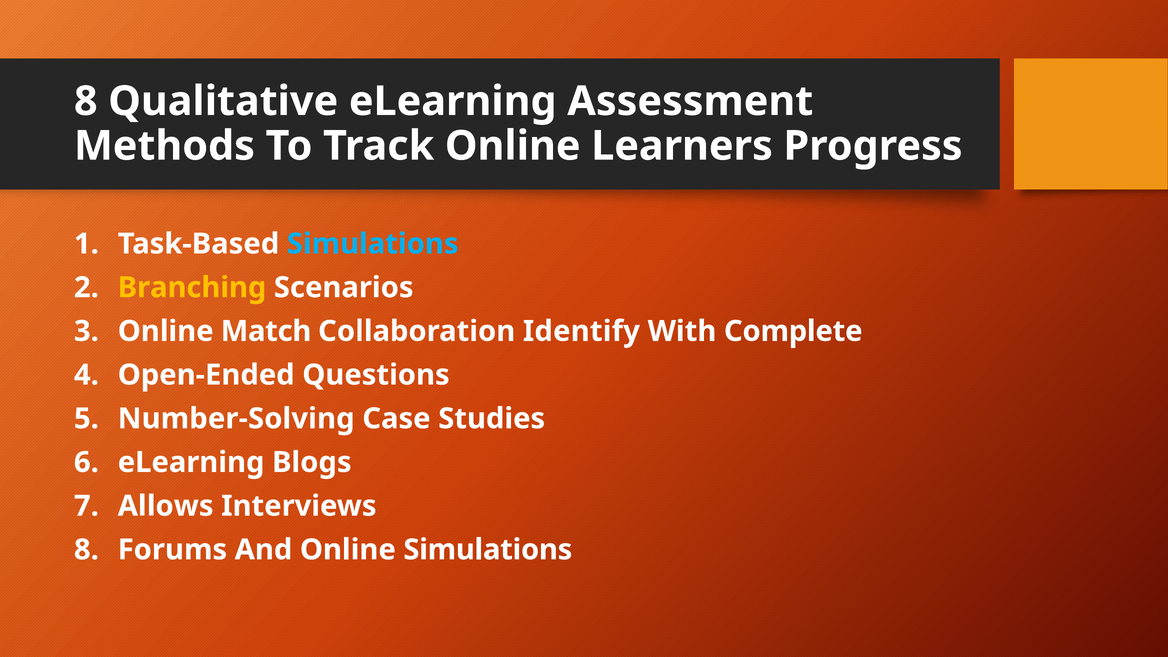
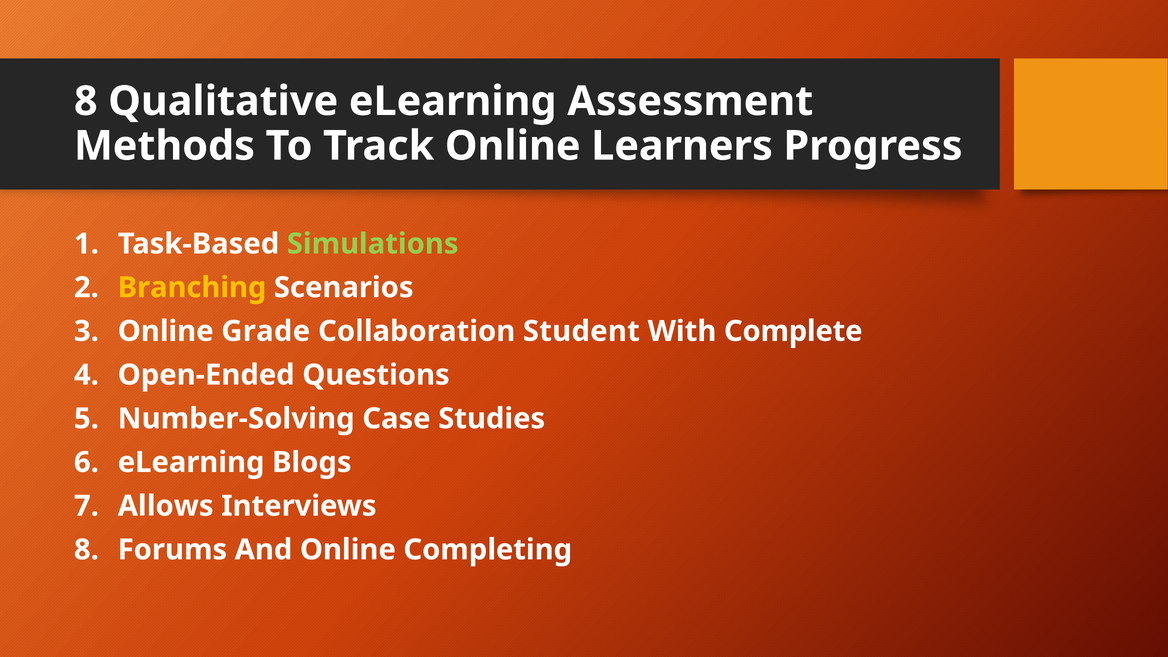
Simulations at (373, 244) colour: light blue -> light green
Match: Match -> Grade
Identify: Identify -> Student
Online Simulations: Simulations -> Completing
